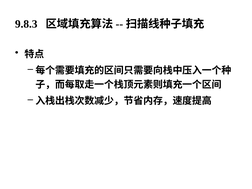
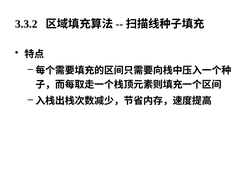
9.8.3: 9.8.3 -> 3.3.2
